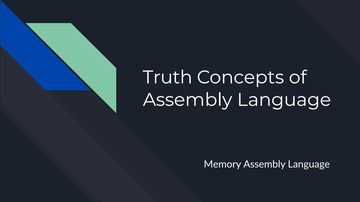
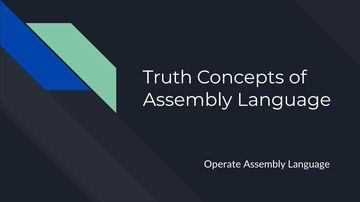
Memory: Memory -> Operate
